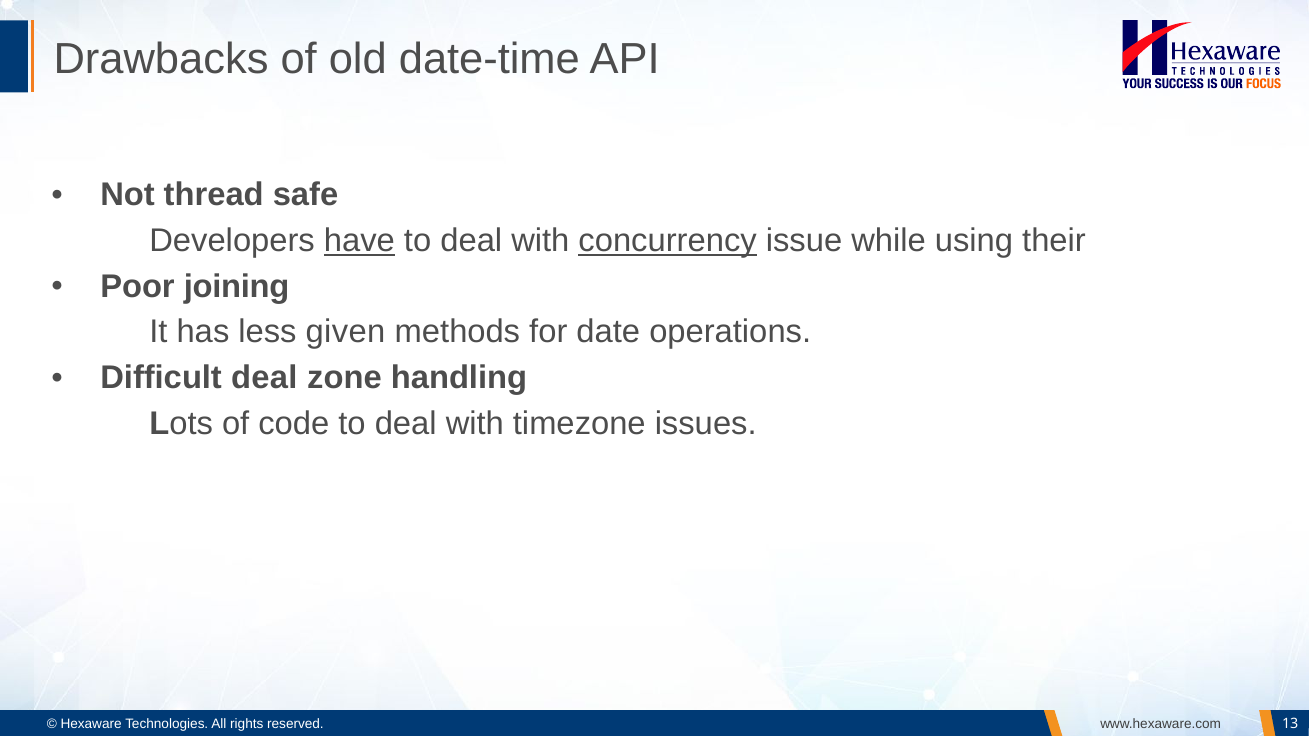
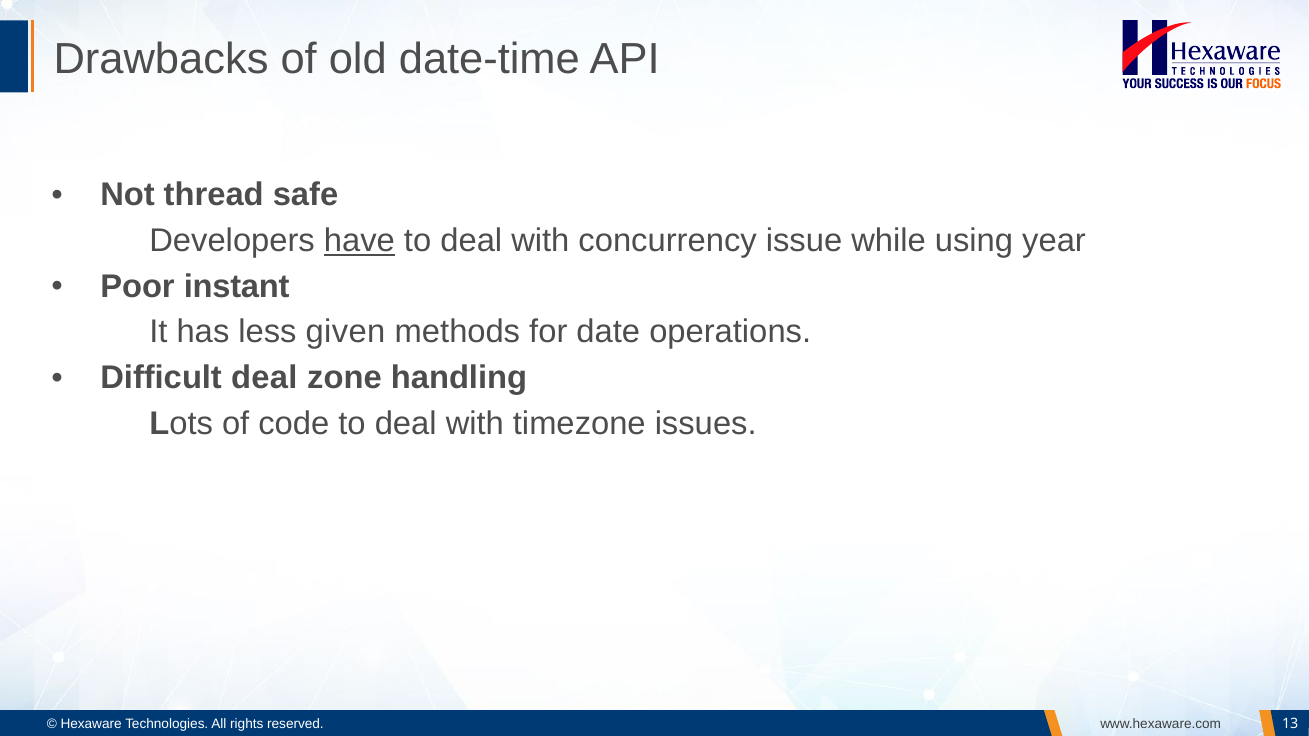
concurrency underline: present -> none
their: their -> year
joining: joining -> instant
